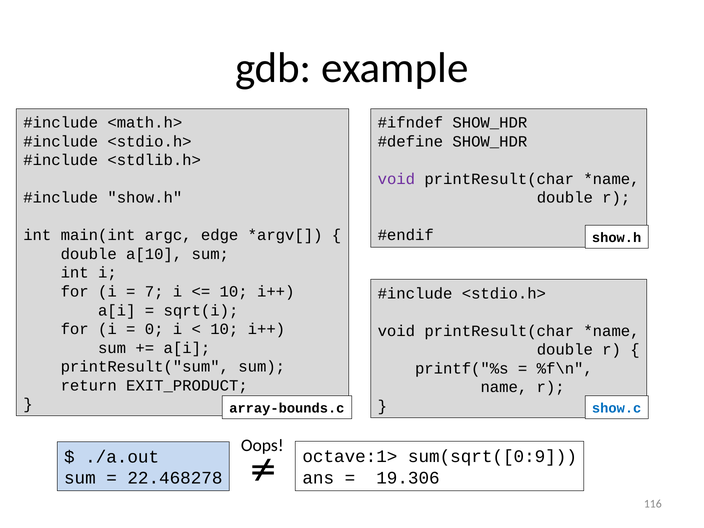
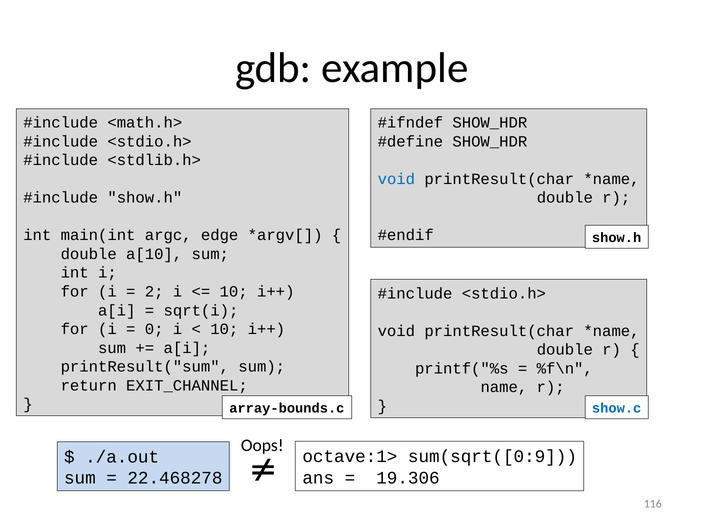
void at (396, 179) colour: purple -> blue
7: 7 -> 2
EXIT_PRODUCT: EXIT_PRODUCT -> EXIT_CHANNEL
